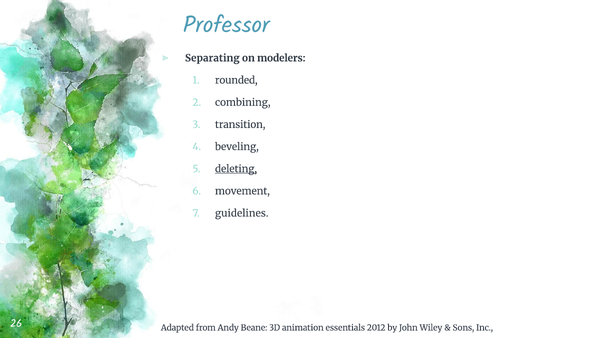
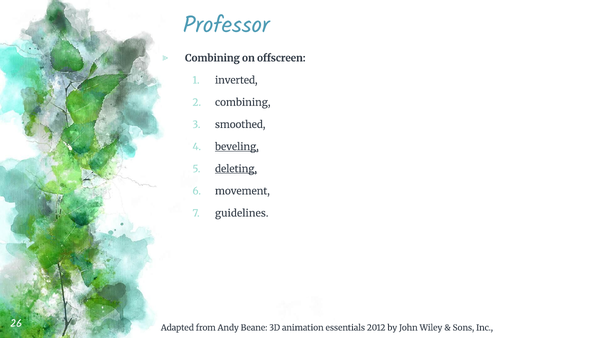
Separating at (212, 58): Separating -> Combining
modelers: modelers -> offscreen
rounded: rounded -> inverted
transition: transition -> smoothed
beveling underline: none -> present
